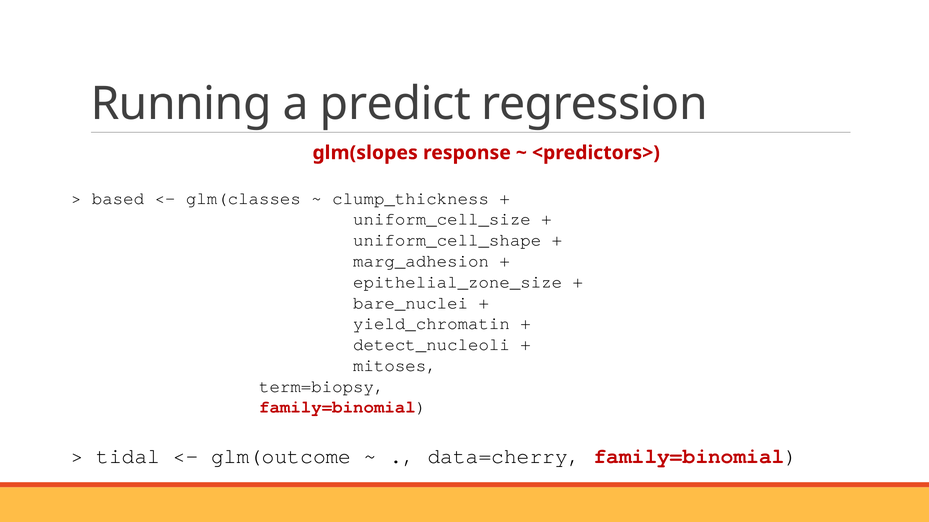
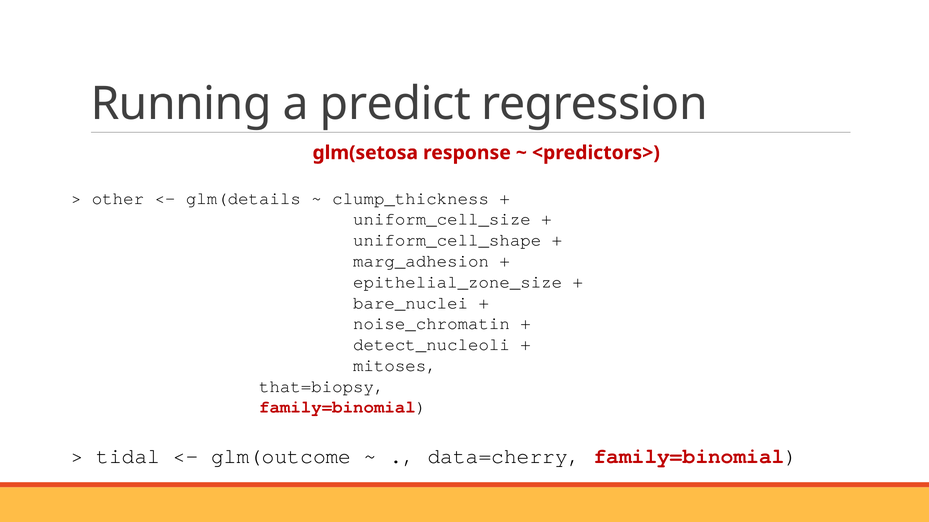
glm(slopes: glm(slopes -> glm(setosa
based: based -> other
glm(classes: glm(classes -> glm(details
yield_chromatin: yield_chromatin -> noise_chromatin
term=biopsy: term=biopsy -> that=biopsy
